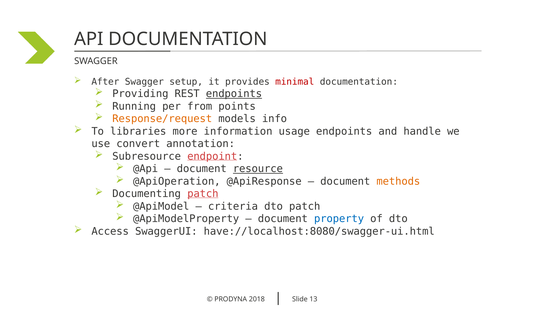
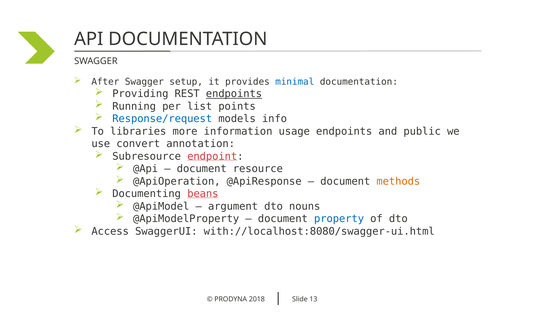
minimal colour: red -> blue
from: from -> list
Response/request colour: orange -> blue
handle: handle -> public
resource underline: present -> none
Documenting patch: patch -> beans
criteria: criteria -> argument
dto patch: patch -> nouns
have://localhost:8080/swagger-ui.html: have://localhost:8080/swagger-ui.html -> with://localhost:8080/swagger-ui.html
